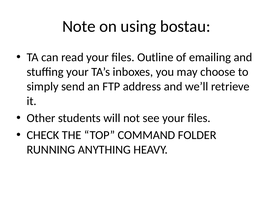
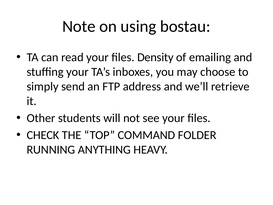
Outline: Outline -> Density
